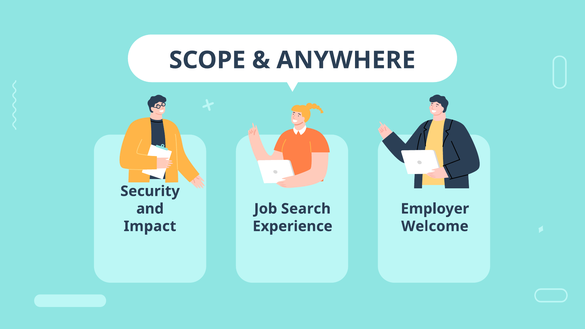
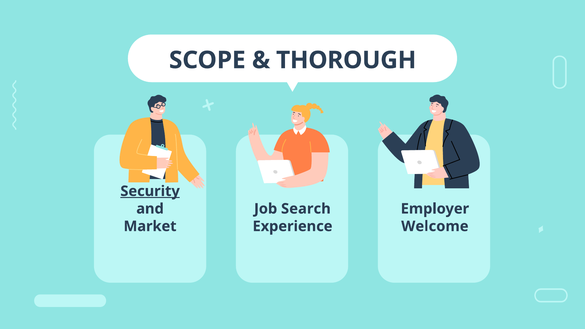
ANYWHERE: ANYWHERE -> THOROUGH
Security underline: none -> present
Impact: Impact -> Market
